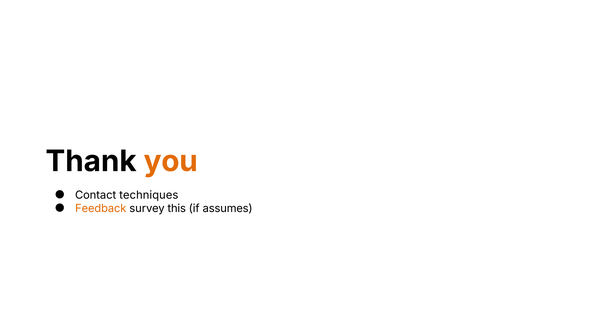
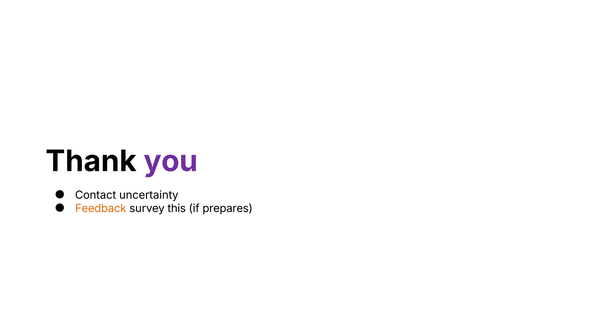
you colour: orange -> purple
techniques: techniques -> uncertainty
assumes: assumes -> prepares
